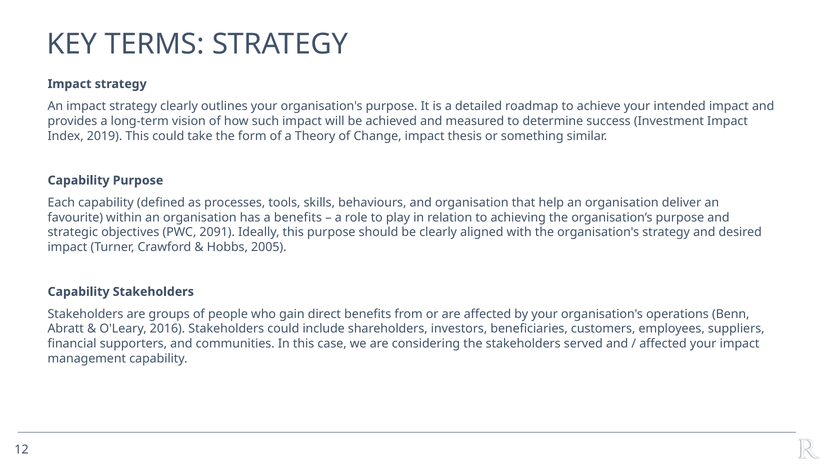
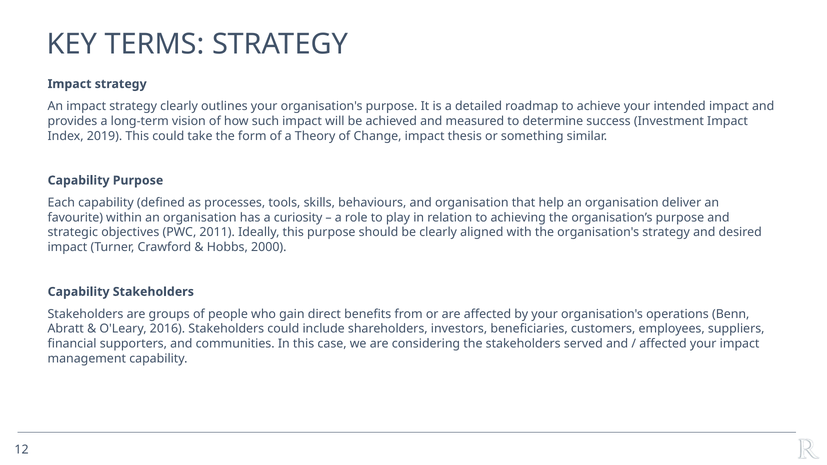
a benefits: benefits -> curiosity
2091: 2091 -> 2011
2005: 2005 -> 2000
